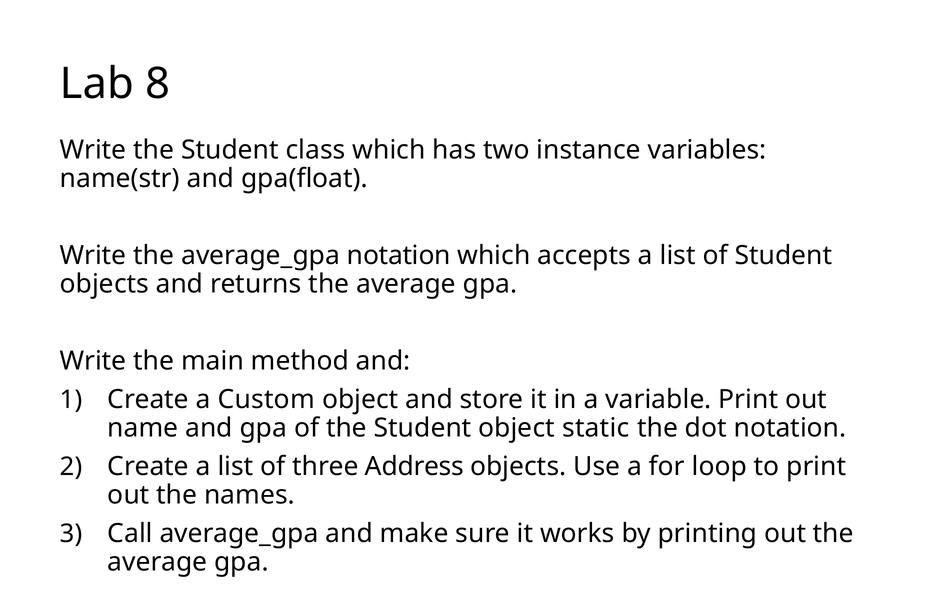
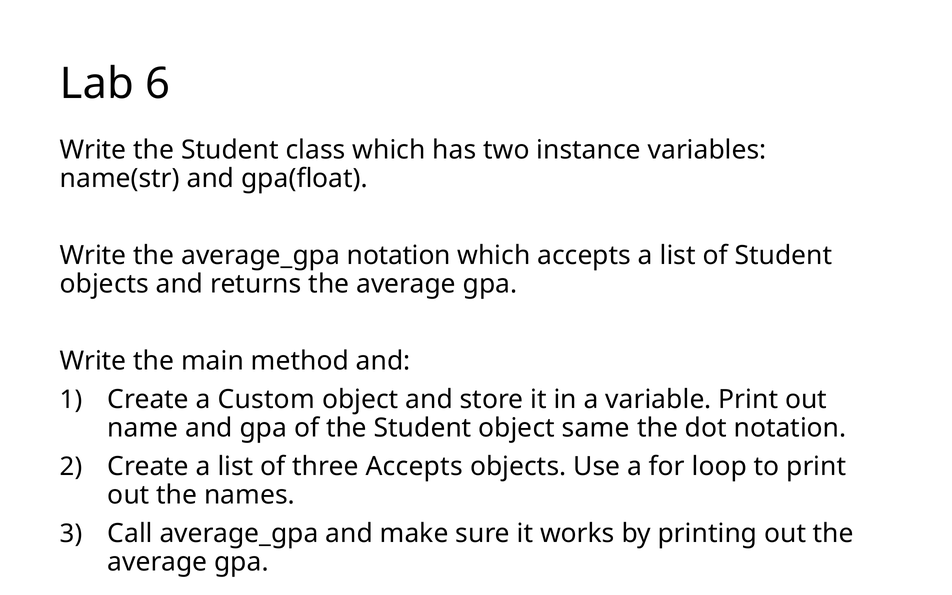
8: 8 -> 6
static: static -> same
three Address: Address -> Accepts
